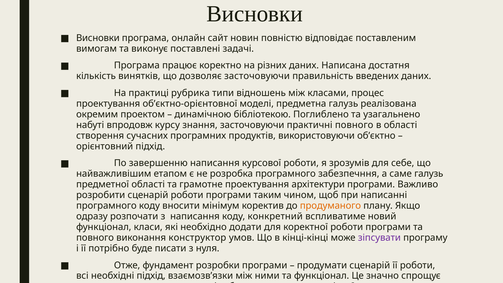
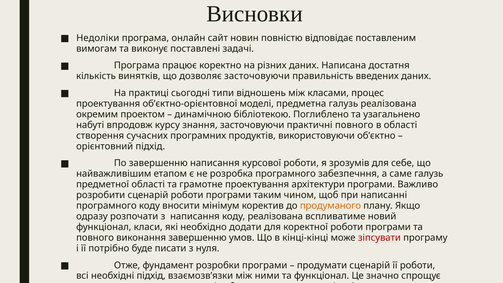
Висновки at (98, 38): Висновки -> Недоліки
рубрика: рубрика -> сьогодні
коду конкретний: конкретний -> реалізована
виконання конструктор: конструктор -> завершенню
зіпсувати colour: purple -> red
